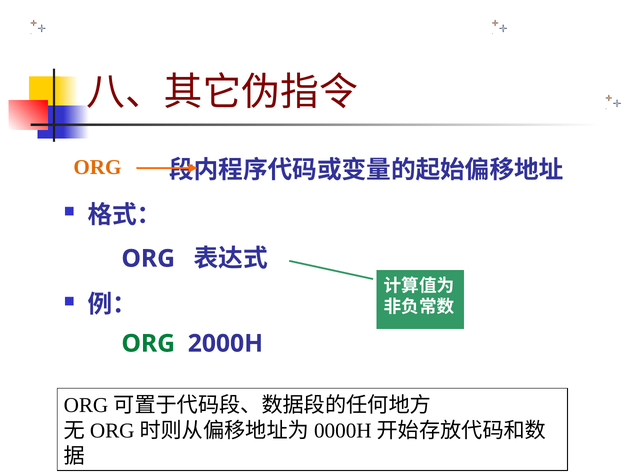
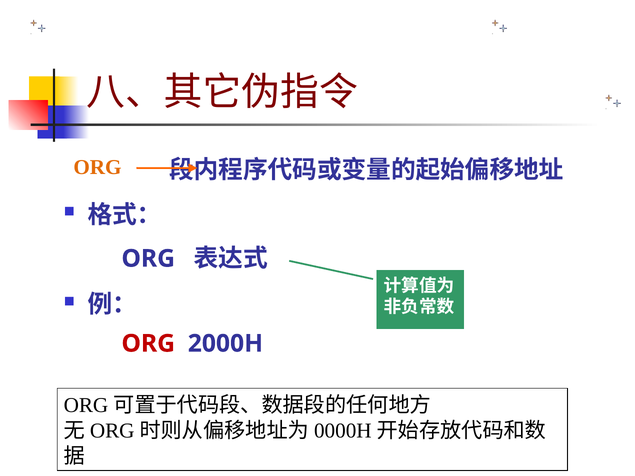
ORG at (148, 344) colour: green -> red
